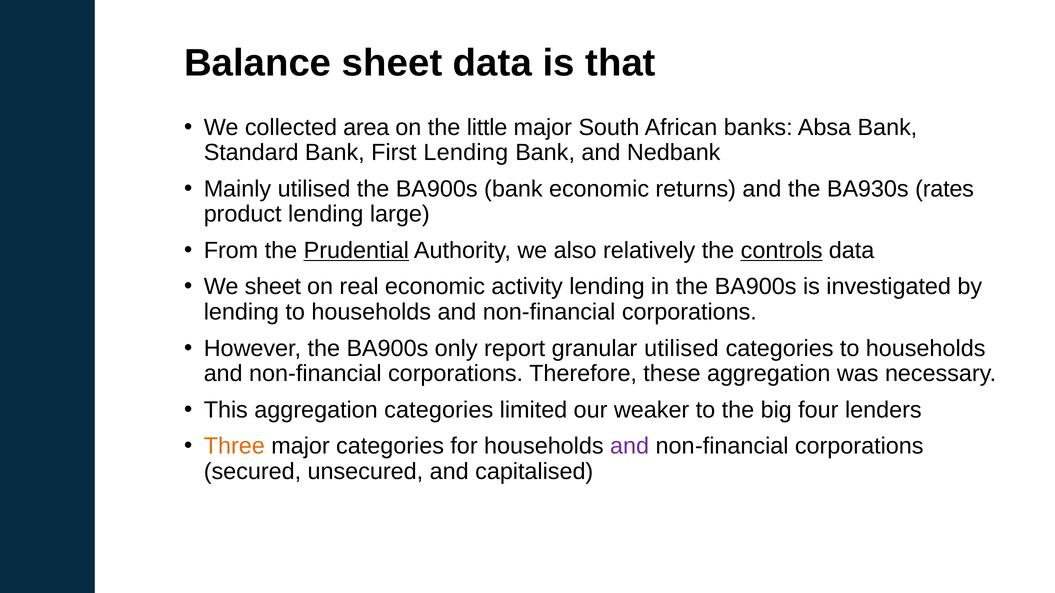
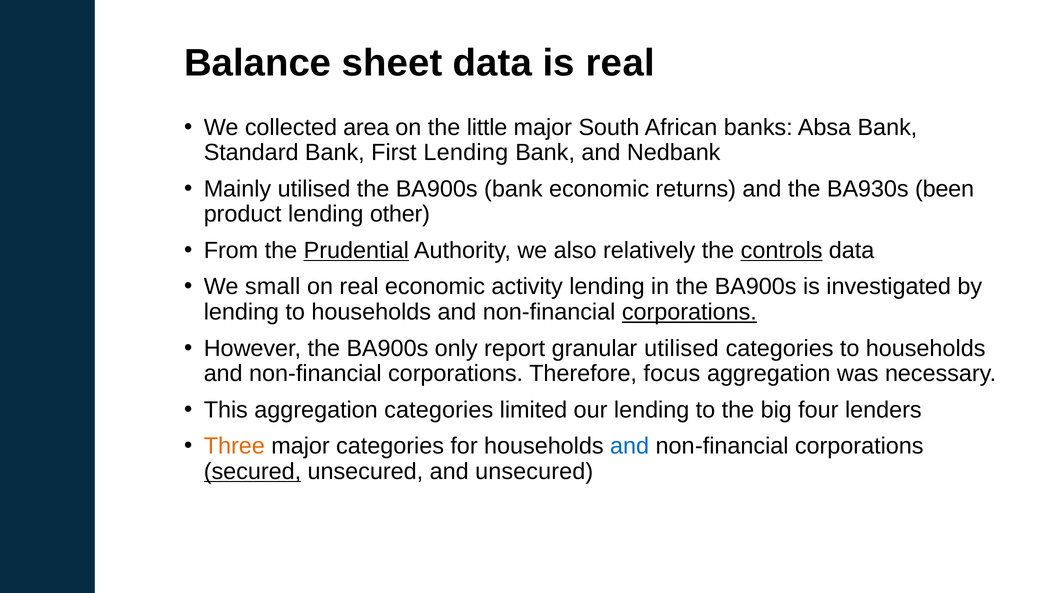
is that: that -> real
rates: rates -> been
large: large -> other
We sheet: sheet -> small
corporations at (689, 312) underline: none -> present
these: these -> focus
our weaker: weaker -> lending
and at (630, 446) colour: purple -> blue
secured underline: none -> present
and capitalised: capitalised -> unsecured
